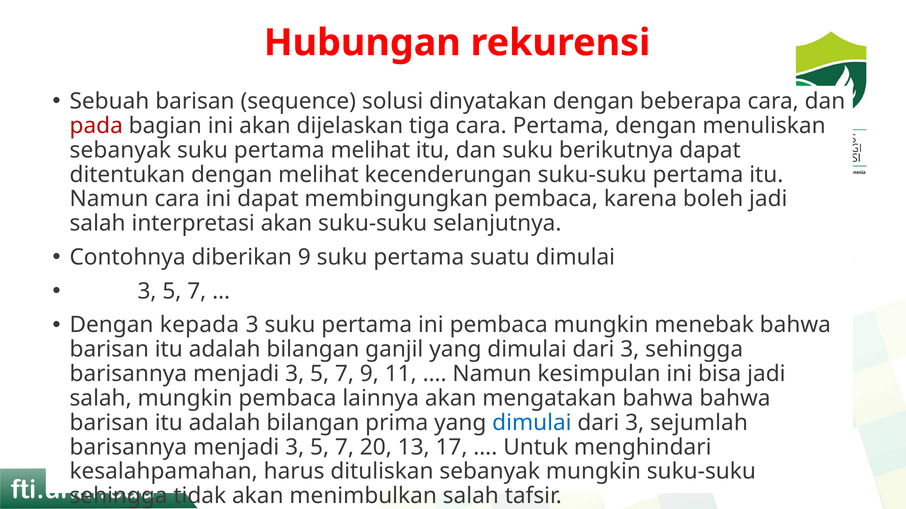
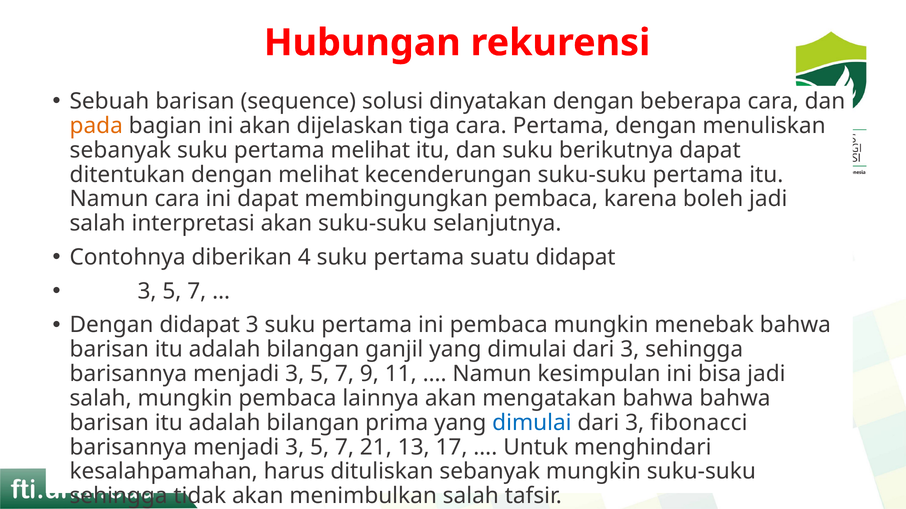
pada colour: red -> orange
diberikan 9: 9 -> 4
suatu dimulai: dimulai -> didapat
Dengan kepada: kepada -> didapat
sejumlah: sejumlah -> fibonacci
20: 20 -> 21
